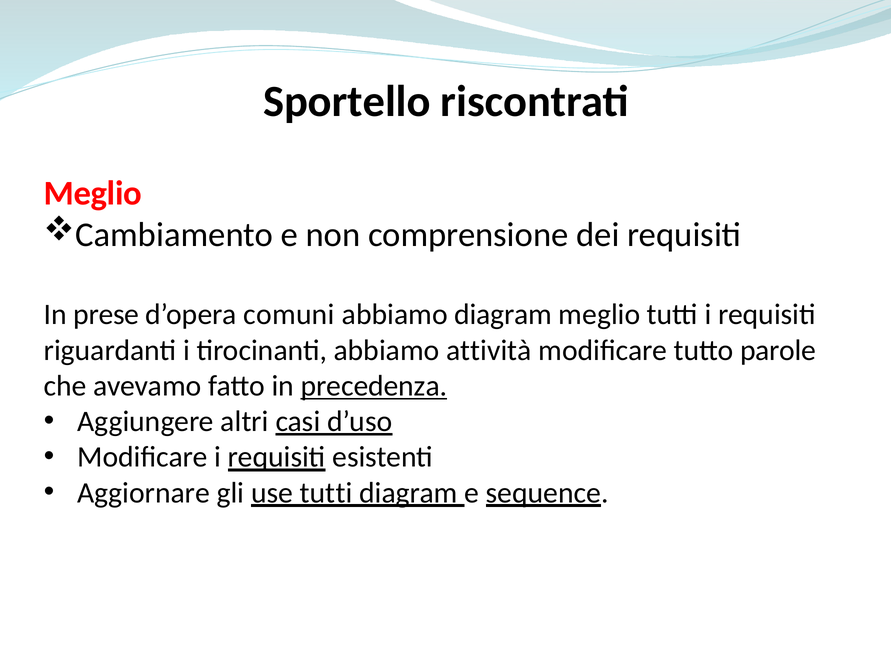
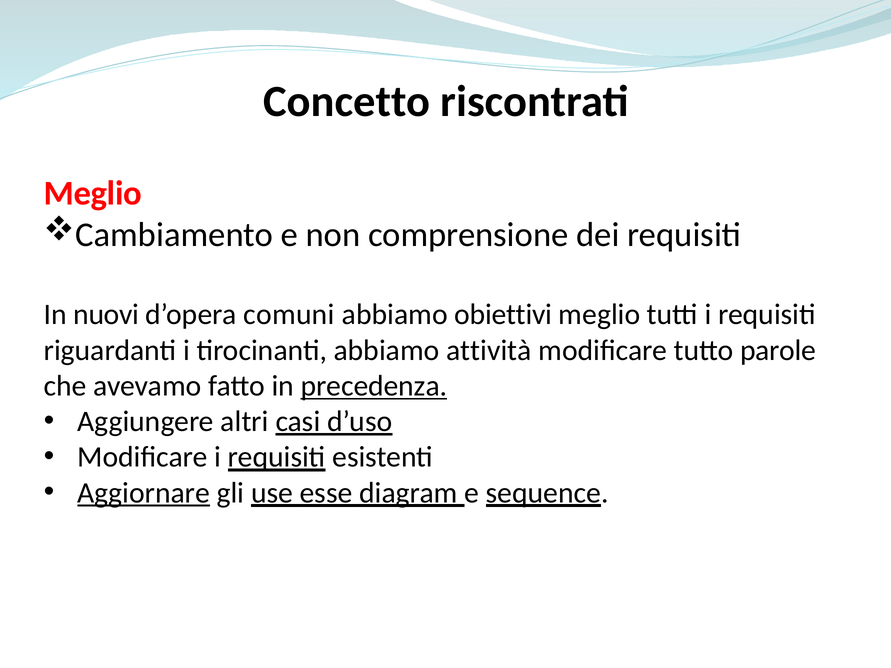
Sportello: Sportello -> Concetto
prese: prese -> nuovi
abbiamo diagram: diagram -> obiettivi
Aggiornare underline: none -> present
use tutti: tutti -> esse
